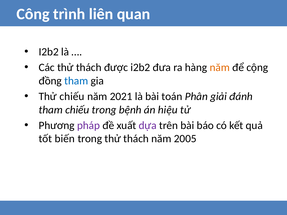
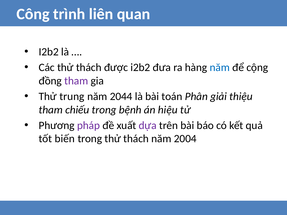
năm at (220, 68) colour: orange -> blue
tham at (76, 81) colour: blue -> purple
Thử chiếu: chiếu -> trung
2021: 2021 -> 2044
đánh: đánh -> thiệu
2005: 2005 -> 2004
